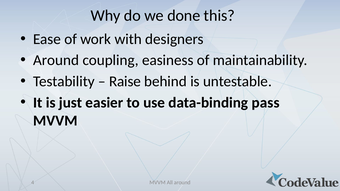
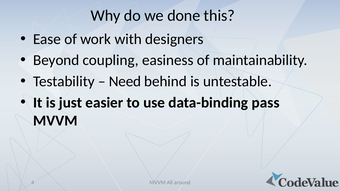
Around at (56, 60): Around -> Beyond
Raise: Raise -> Need
